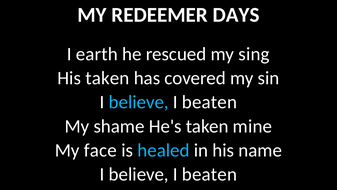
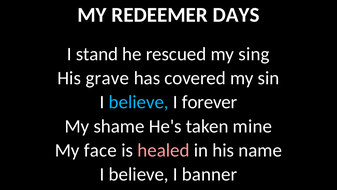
earth: earth -> stand
His taken: taken -> grave
beaten at (209, 102): beaten -> forever
healed colour: light blue -> pink
beaten at (209, 174): beaten -> banner
